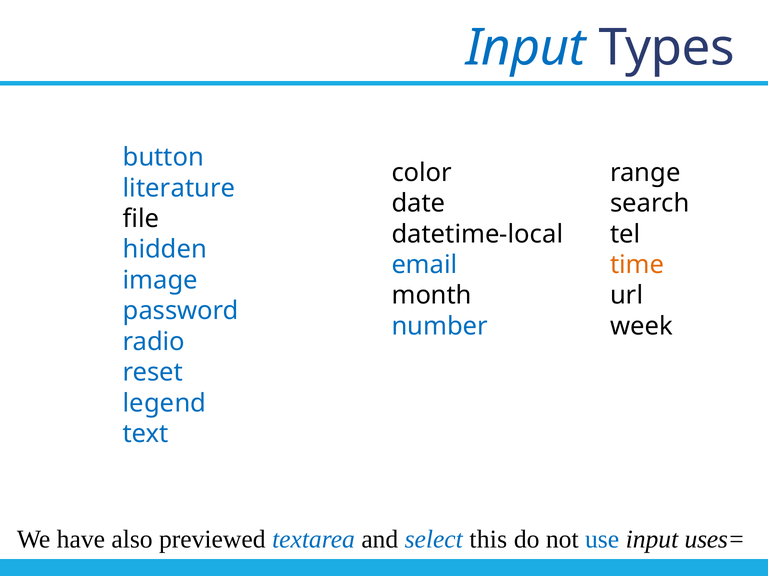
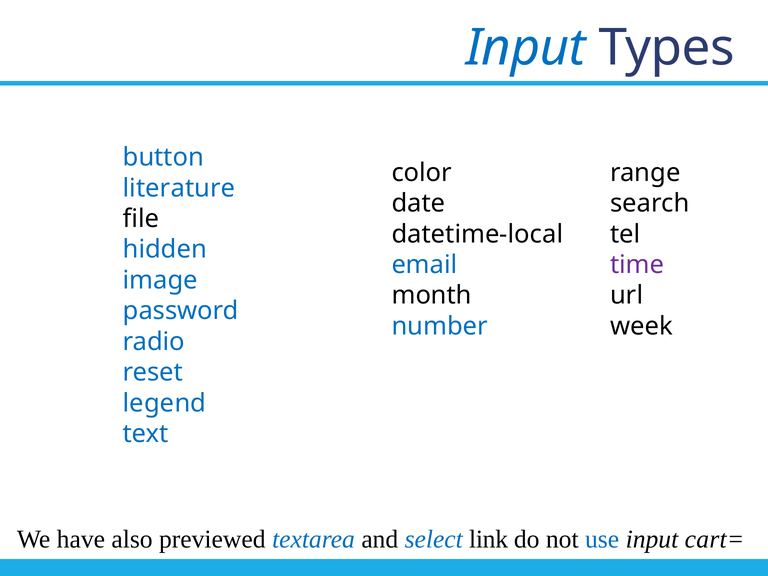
time colour: orange -> purple
this: this -> link
uses=: uses= -> cart=
